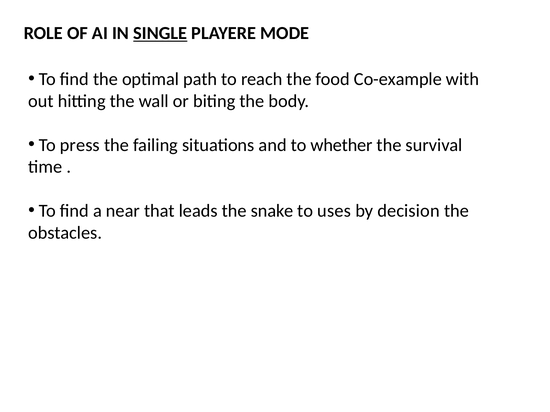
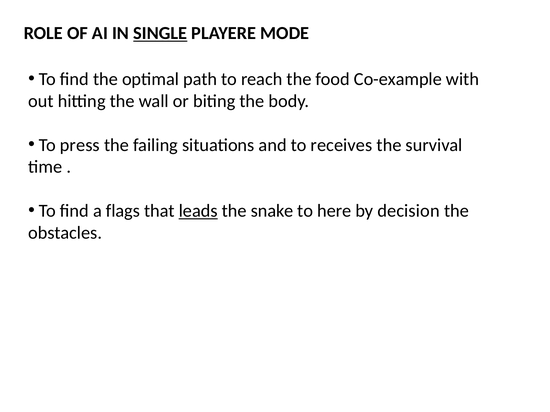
whether: whether -> receives
near: near -> flags
leads underline: none -> present
uses: uses -> here
